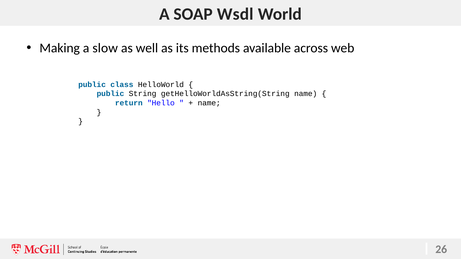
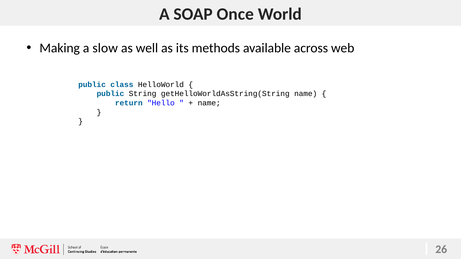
Wsdl: Wsdl -> Once
